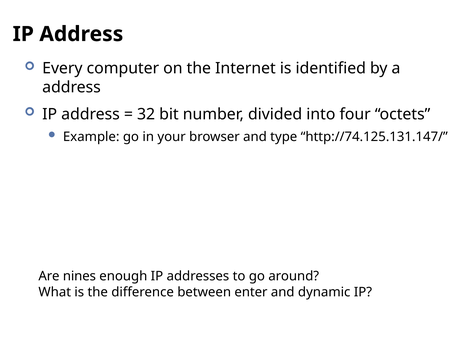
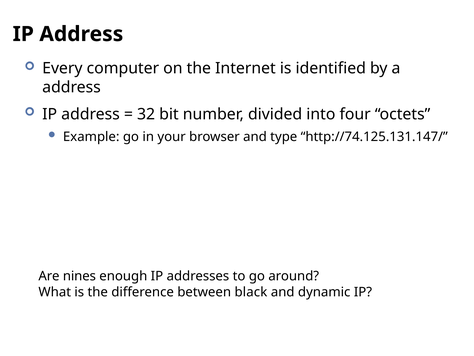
enter: enter -> black
